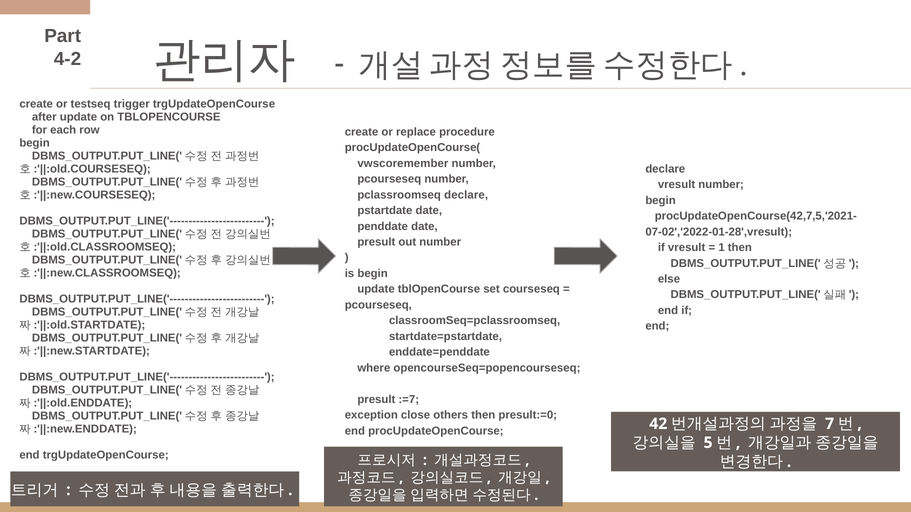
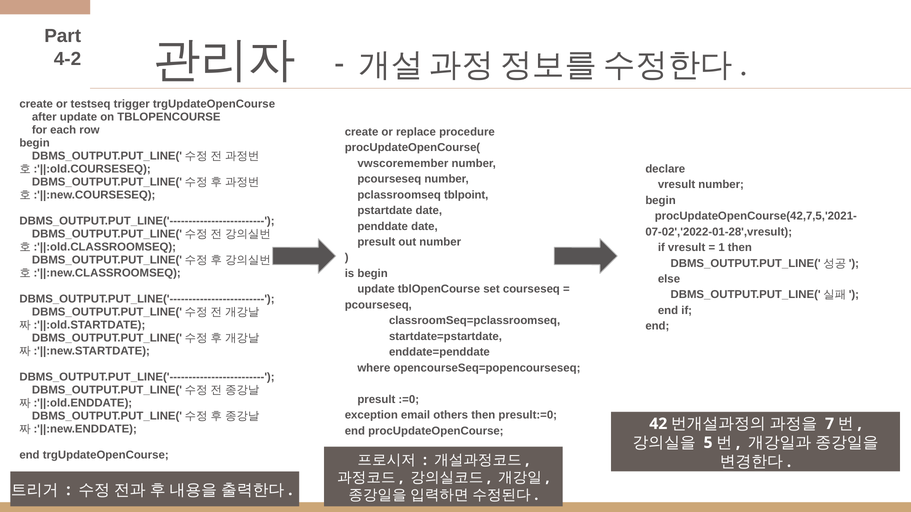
pclassroomseq declare: declare -> tblpoint
:=7: :=7 -> :=0
close: close -> email
